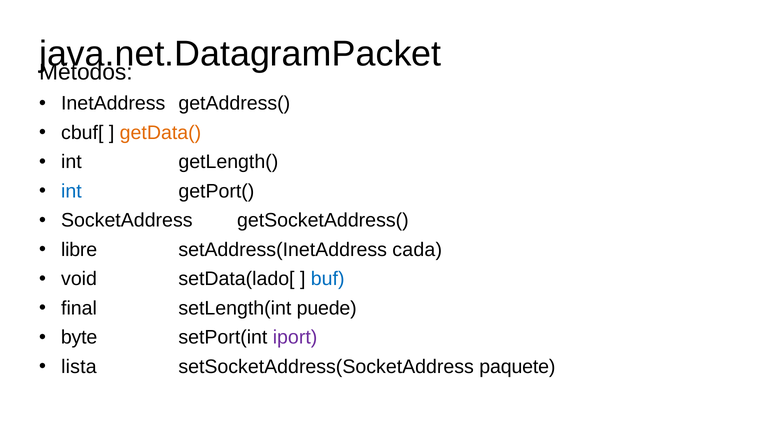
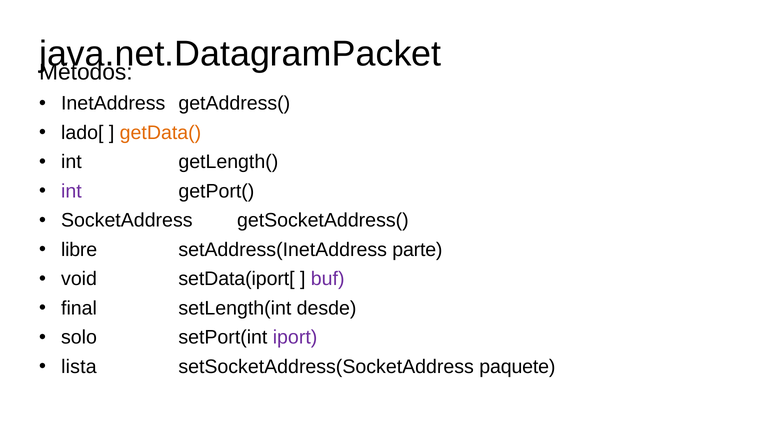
cbuf[: cbuf[ -> lado[
int at (71, 191) colour: blue -> purple
cada: cada -> parte
setData(lado[: setData(lado[ -> setData(iport[
buf colour: blue -> purple
puede: puede -> desde
byte: byte -> solo
